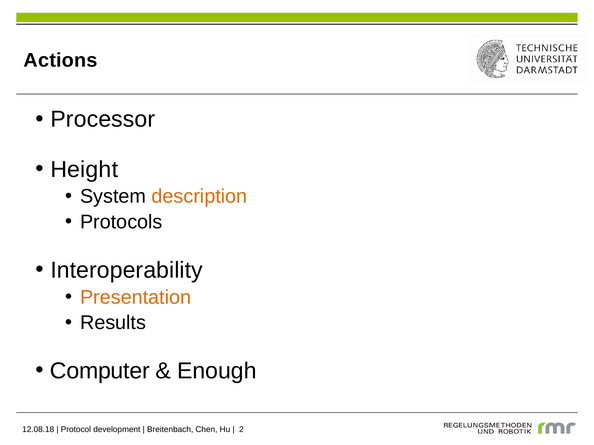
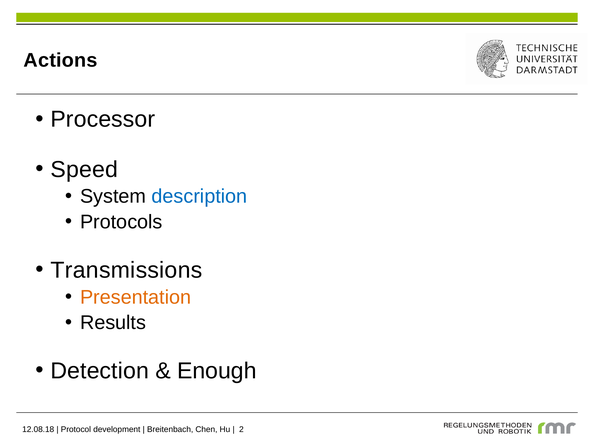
Height: Height -> Speed
description colour: orange -> blue
Interoperability: Interoperability -> Transmissions
Computer: Computer -> Detection
